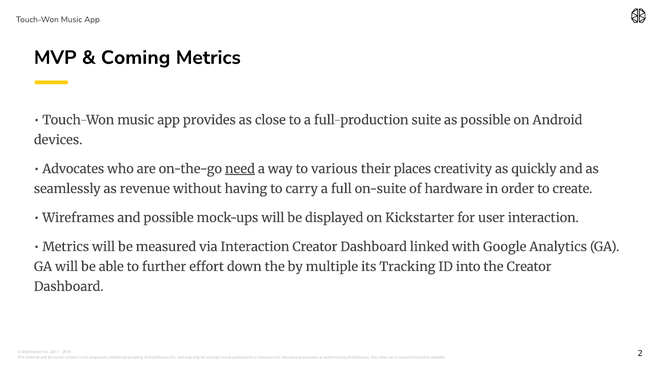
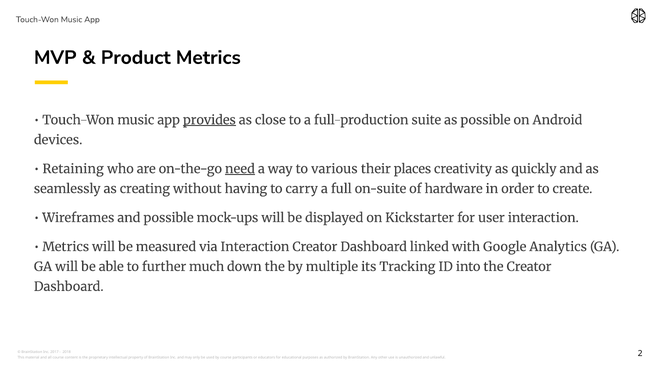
Coming: Coming -> Product
provides underline: none -> present
Advocates: Advocates -> Retaining
revenue: revenue -> creating
effort: effort -> much
